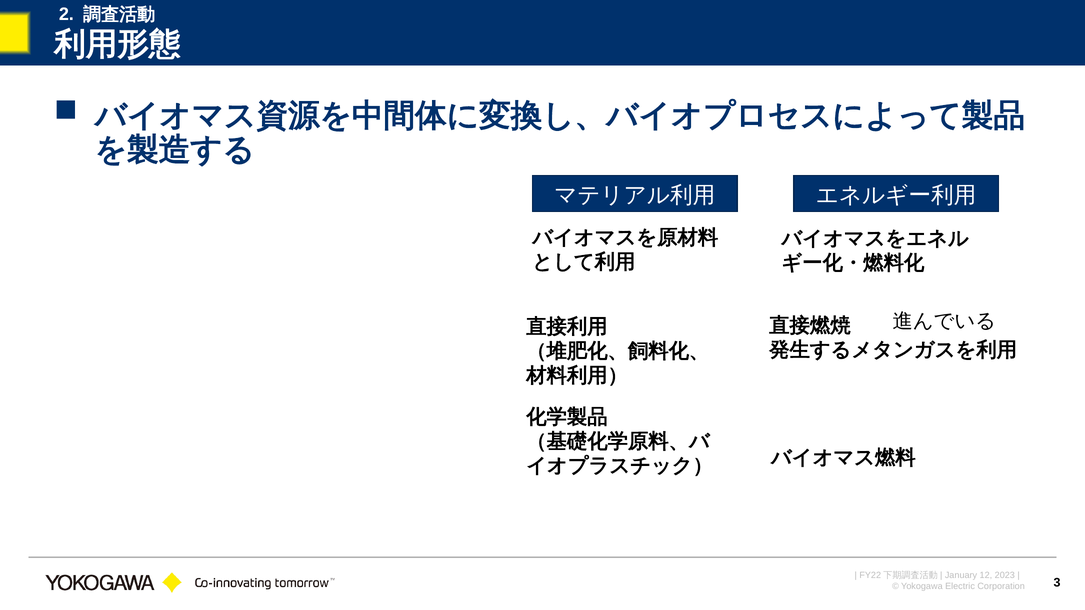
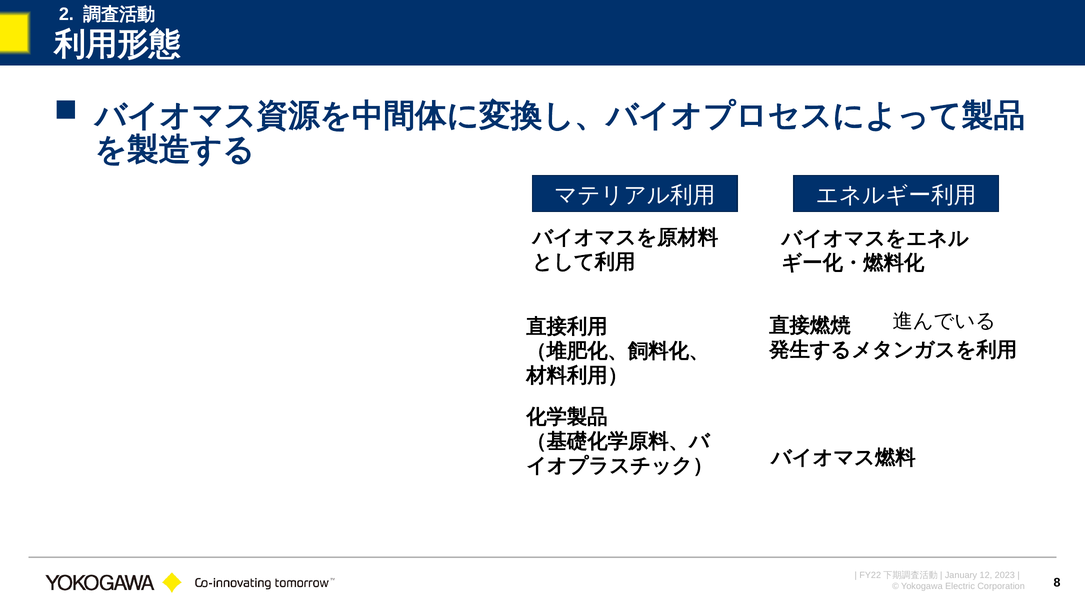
3: 3 -> 8
